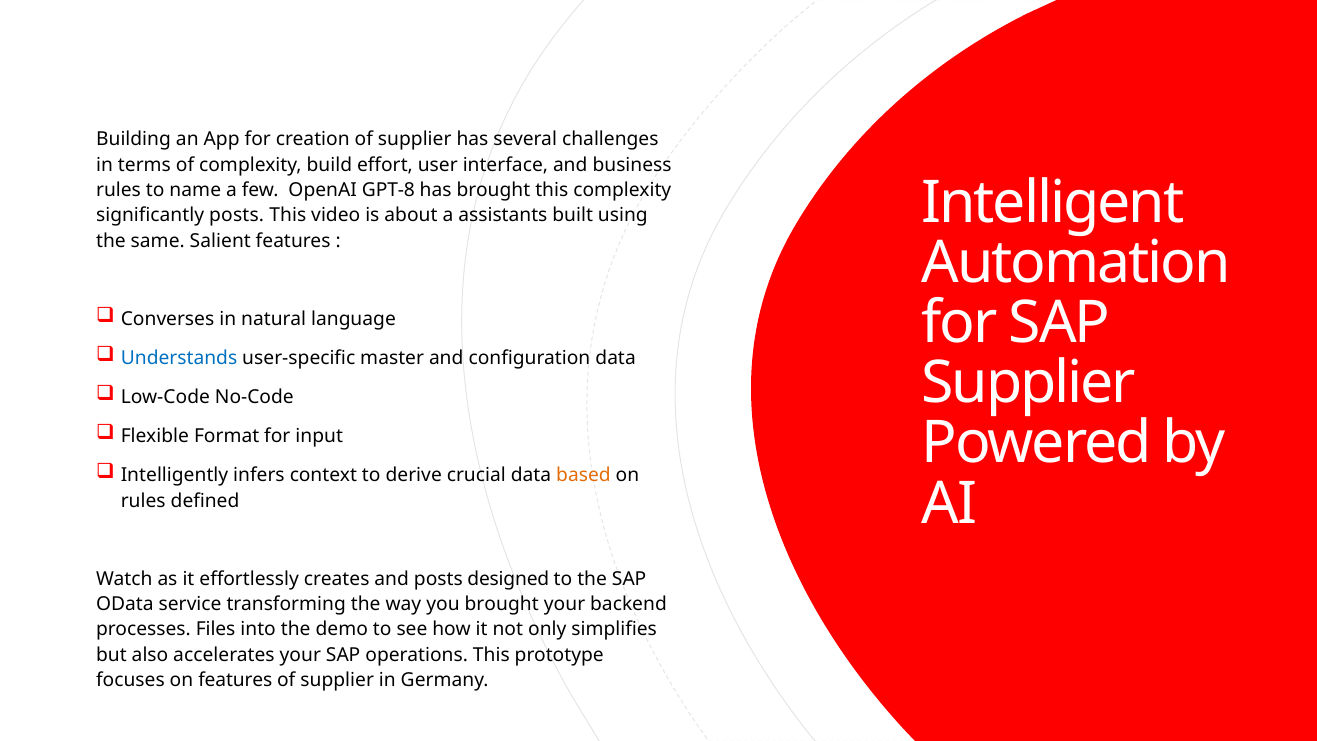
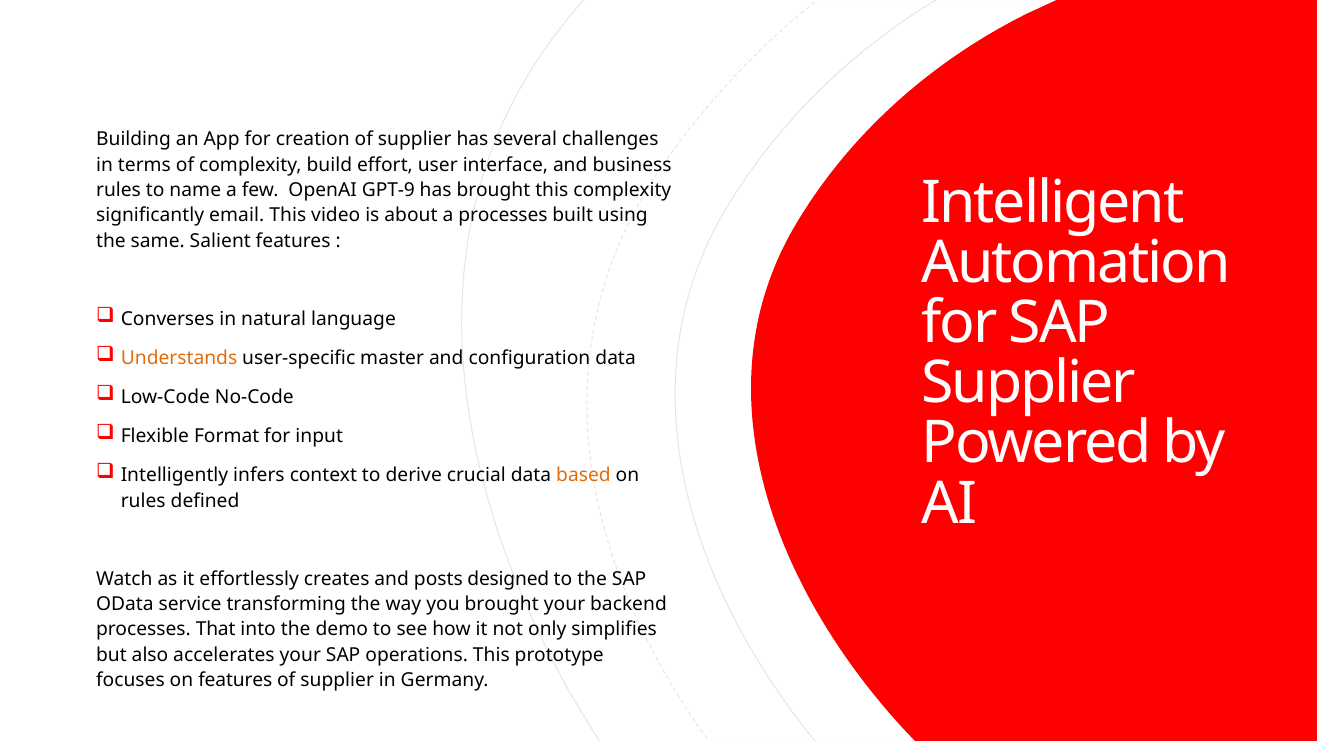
GPT-8: GPT-8 -> GPT-9
significantly posts: posts -> email
a assistants: assistants -> processes
Understands colour: blue -> orange
Files: Files -> That
